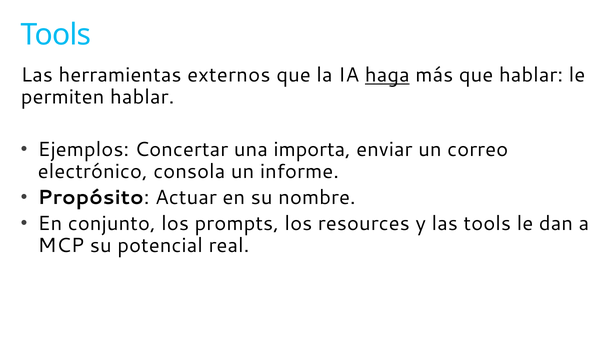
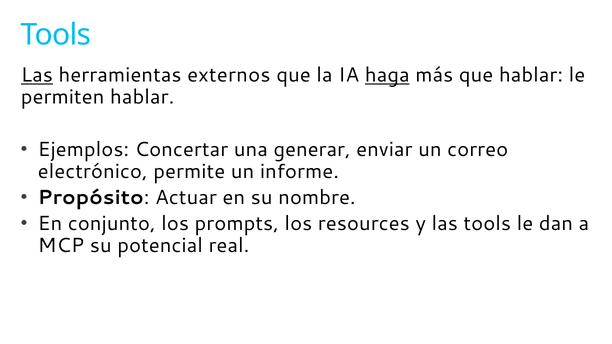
Las at (37, 75) underline: none -> present
importa: importa -> generar
consola: consola -> permite
